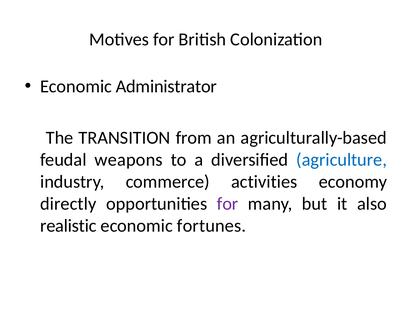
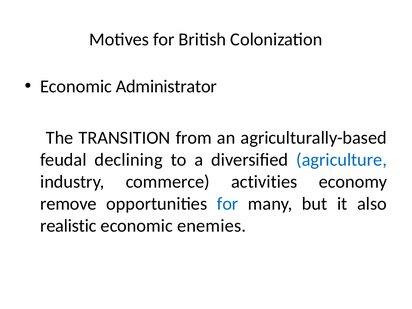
weapons: weapons -> declining
directly: directly -> remove
for at (228, 204) colour: purple -> blue
fortunes: fortunes -> enemies
